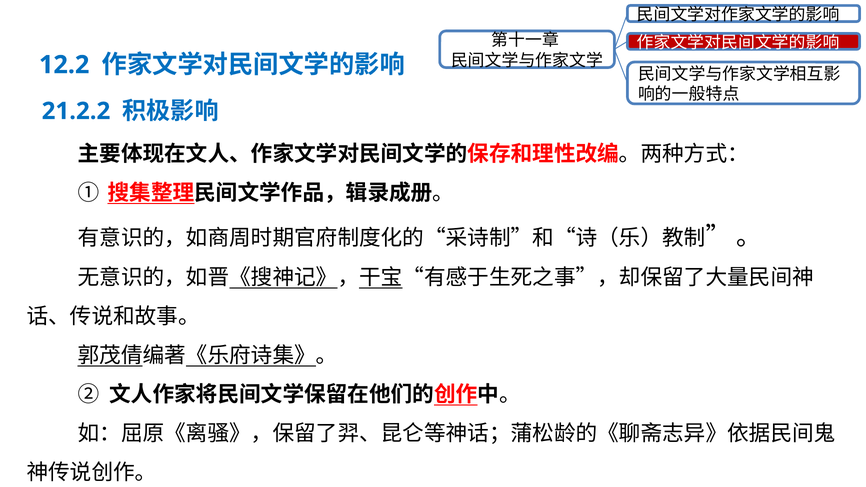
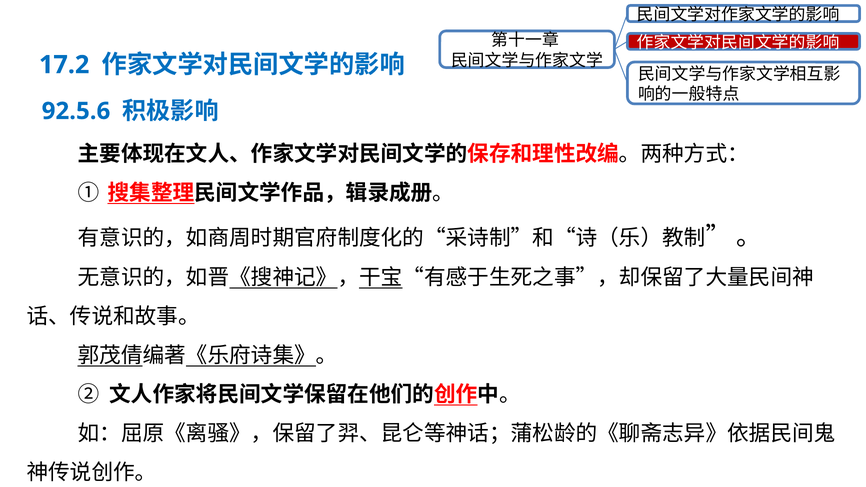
12.2: 12.2 -> 17.2
21.2.2: 21.2.2 -> 92.5.6
